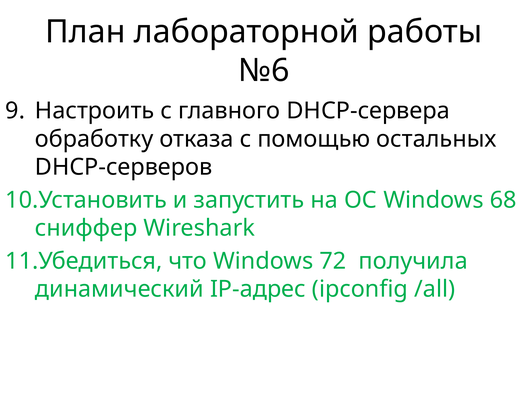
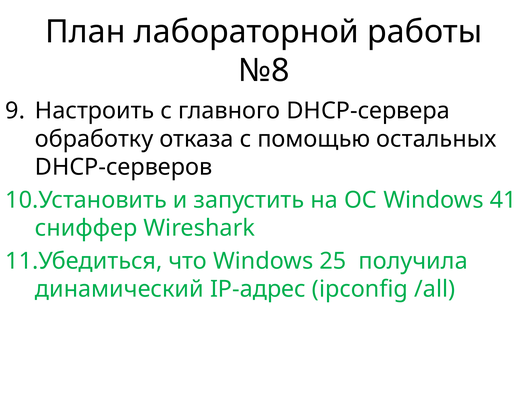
№6: №6 -> №8
68: 68 -> 41
72: 72 -> 25
